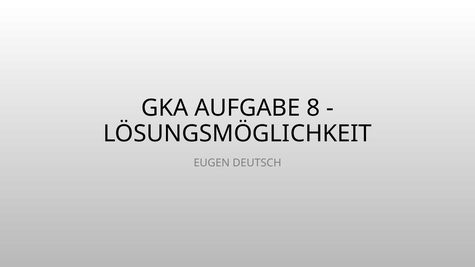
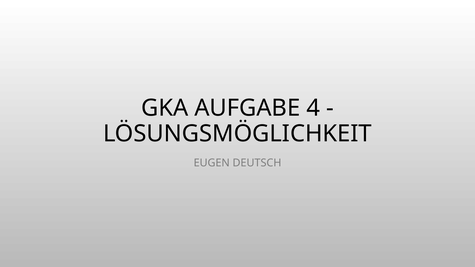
8: 8 -> 4
